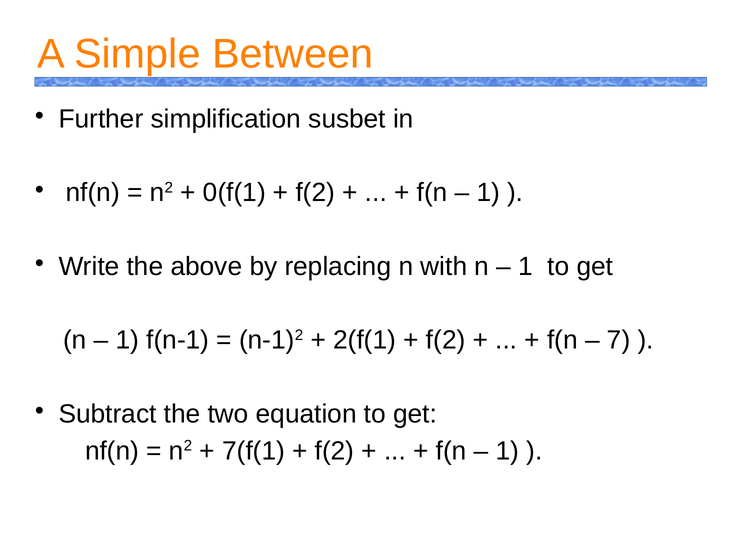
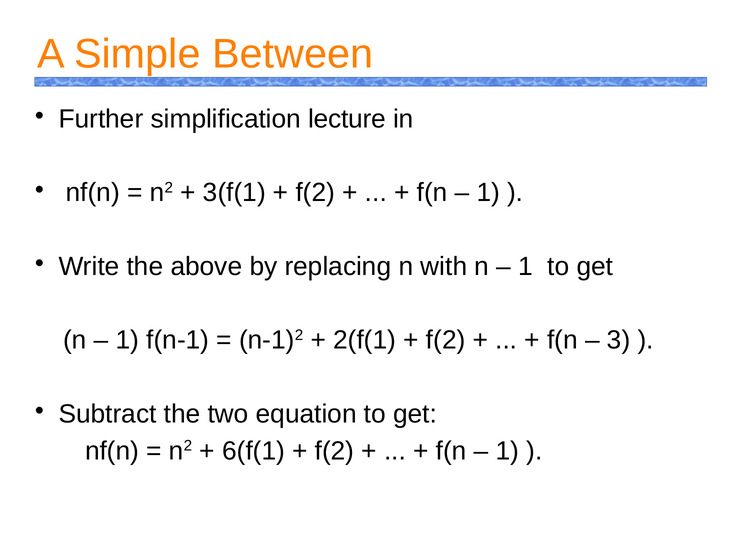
susbet: susbet -> lecture
0(f(1: 0(f(1 -> 3(f(1
7: 7 -> 3
7(f(1: 7(f(1 -> 6(f(1
